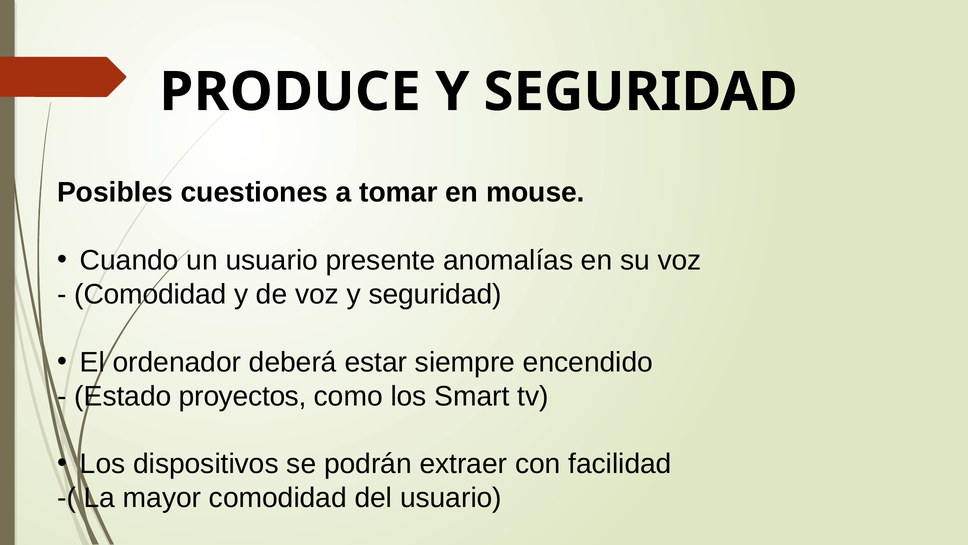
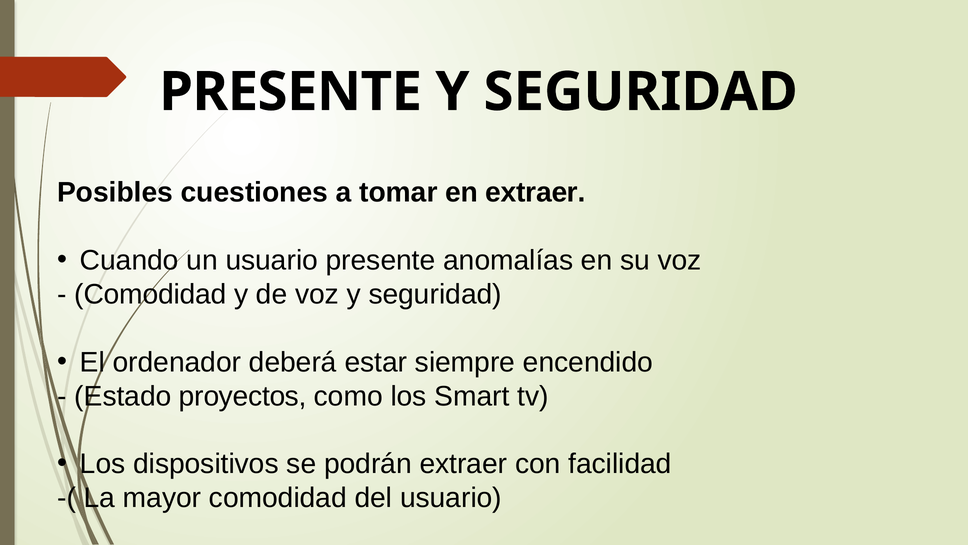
PRODUCE at (290, 92): PRODUCE -> PRESENTE
en mouse: mouse -> extraer
